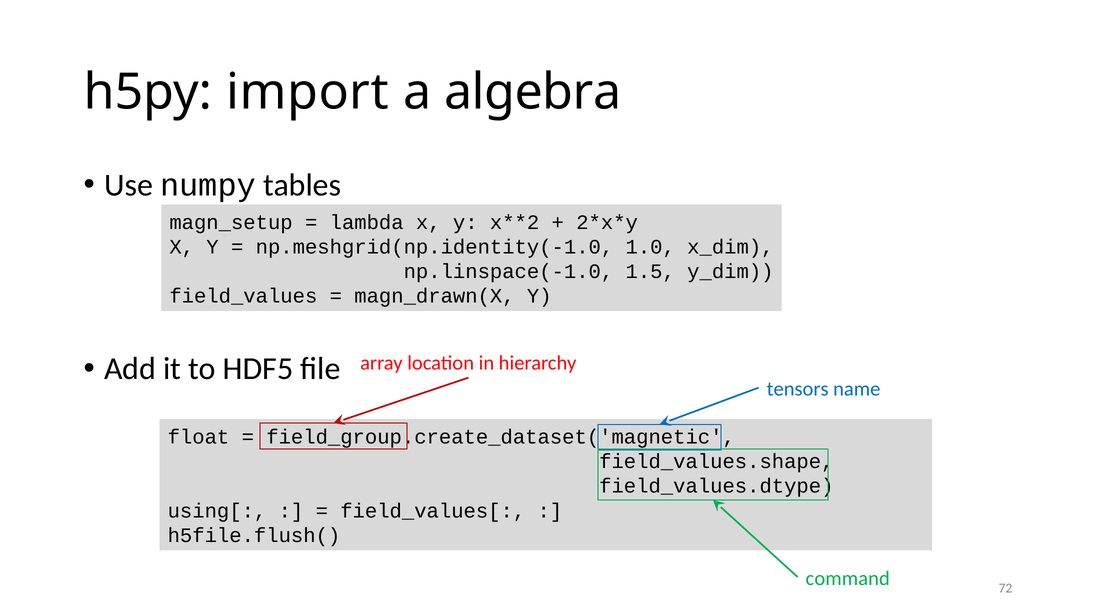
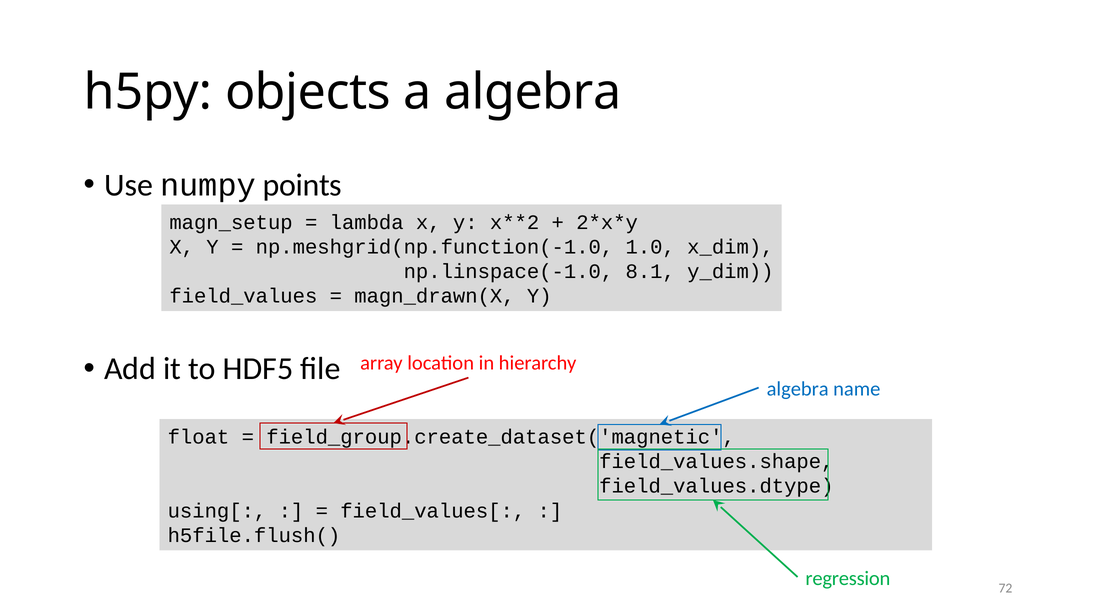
import: import -> objects
tables: tables -> points
np.meshgrid(np.identity(-1.0: np.meshgrid(np.identity(-1.0 -> np.meshgrid(np.function(-1.0
1.5: 1.5 -> 8.1
tensors at (798, 389): tensors -> algebra
command: command -> regression
